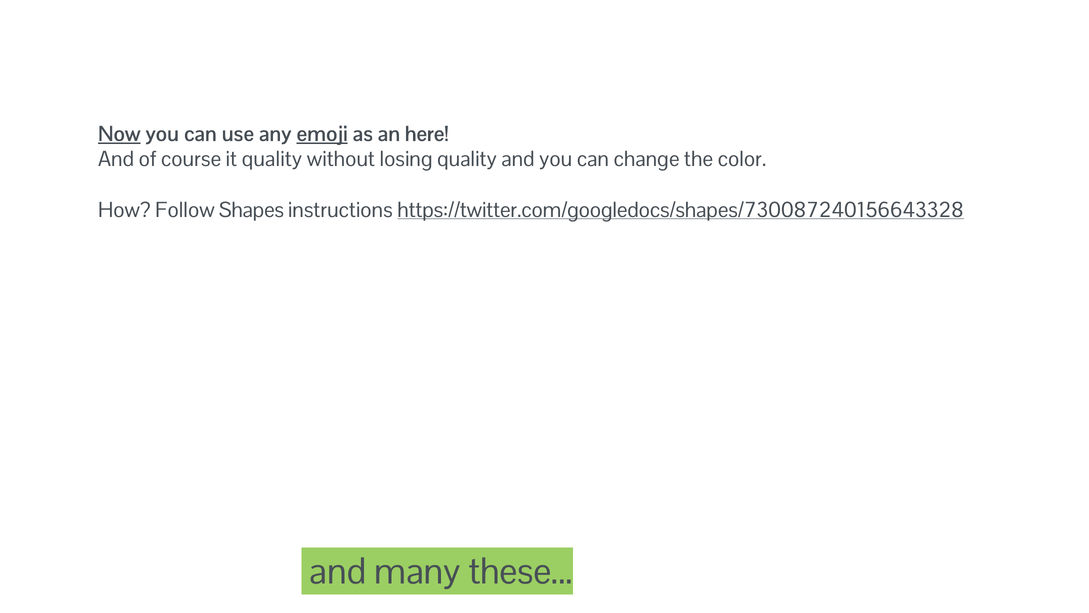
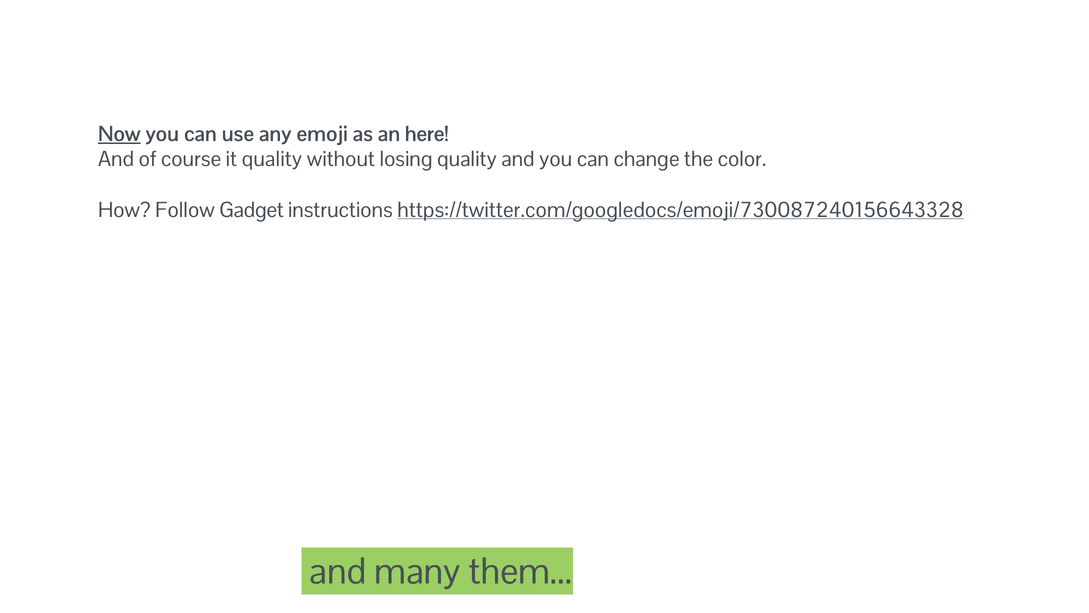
emoji underline: present -> none
Shapes: Shapes -> Gadget
https://twitter.com/googledocs/shapes/730087240156643328: https://twitter.com/googledocs/shapes/730087240156643328 -> https://twitter.com/googledocs/emoji/730087240156643328
these: these -> them
